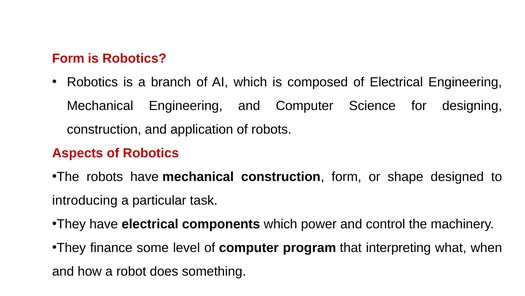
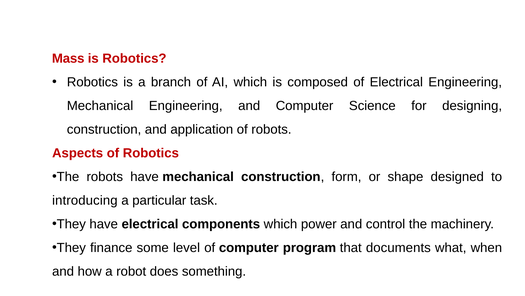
Form at (68, 58): Form -> Mass
interpreting: interpreting -> documents
